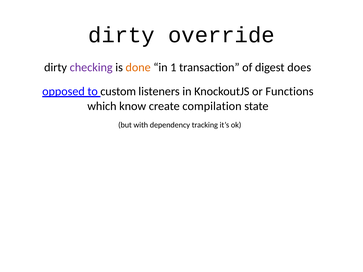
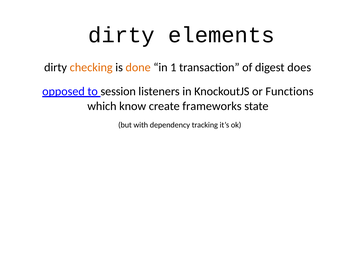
override: override -> elements
checking colour: purple -> orange
custom: custom -> session
compilation: compilation -> frameworks
